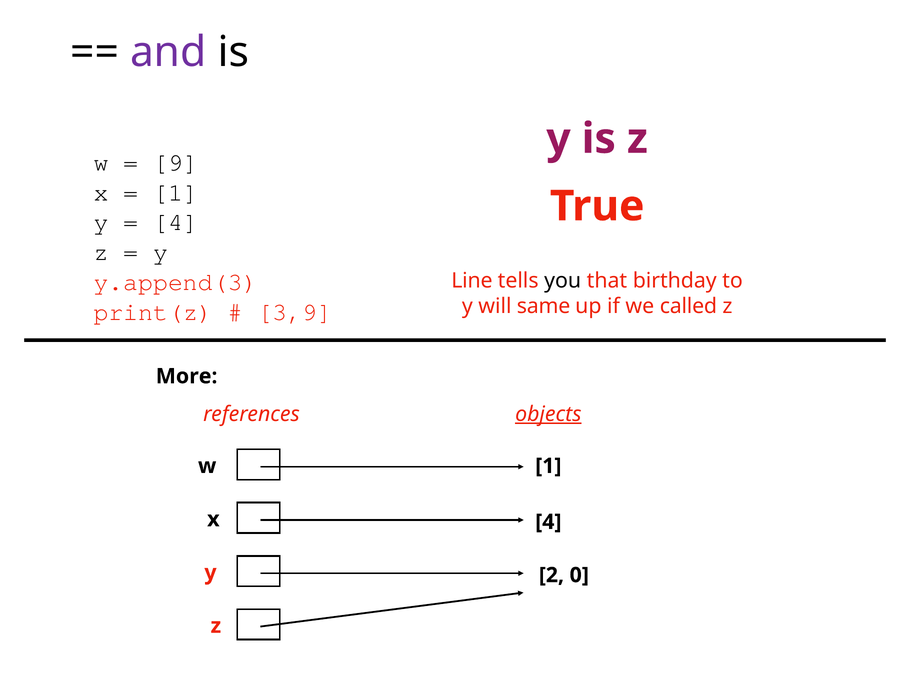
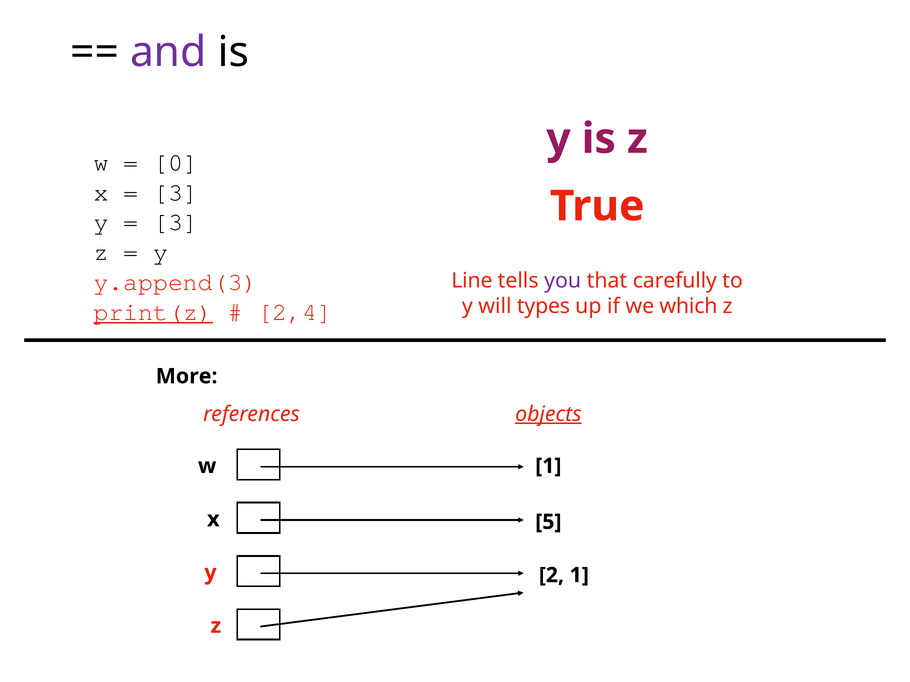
9: 9 -> 0
1 at (176, 193): 1 -> 3
4 at (176, 222): 4 -> 3
you colour: black -> purple
birthday: birthday -> carefully
same: same -> types
called: called -> which
print(z underline: none -> present
3,9: 3,9 -> 2,4
4 at (548, 522): 4 -> 5
2 0: 0 -> 1
